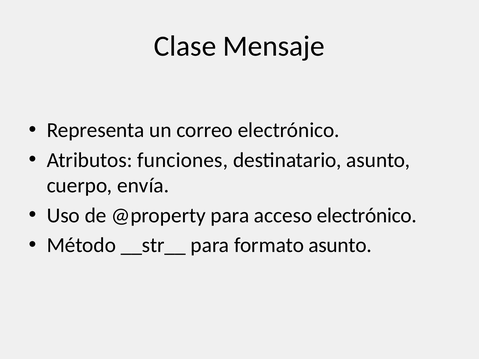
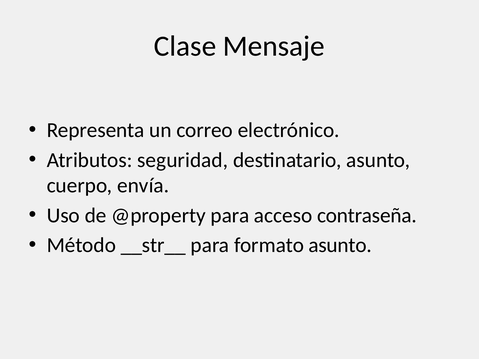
funciones: funciones -> seguridad
acceso electrónico: electrónico -> contraseña
